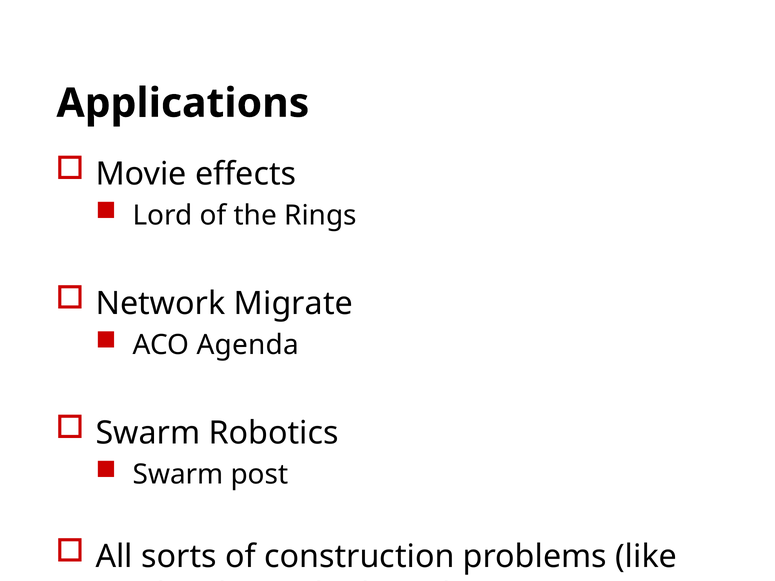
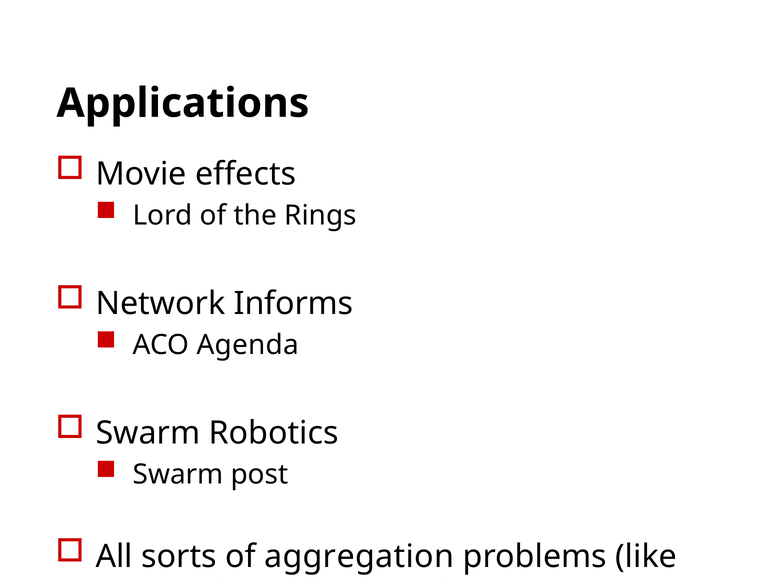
Migrate: Migrate -> Informs
construction: construction -> aggregation
